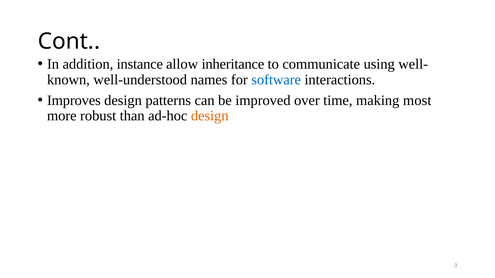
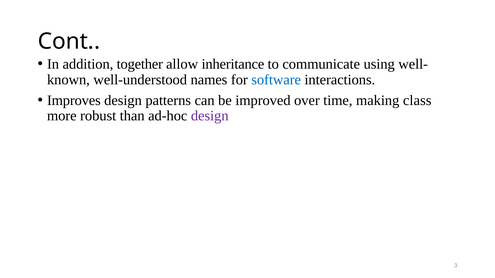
instance: instance -> together
most: most -> class
design at (210, 116) colour: orange -> purple
